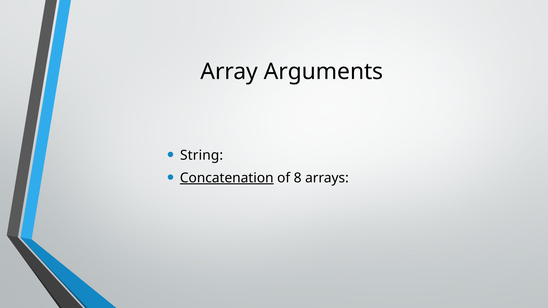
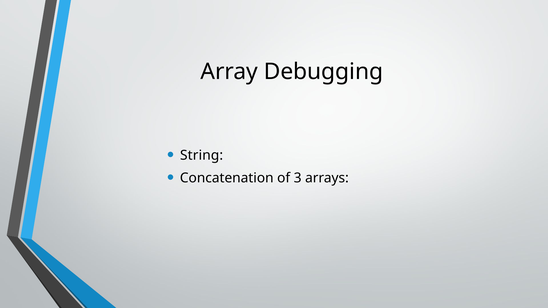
Arguments: Arguments -> Debugging
Concatenation underline: present -> none
8: 8 -> 3
